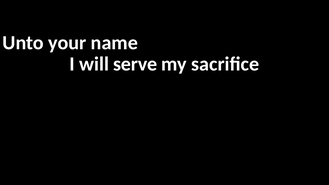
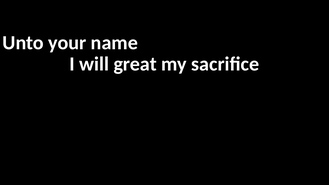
serve: serve -> great
